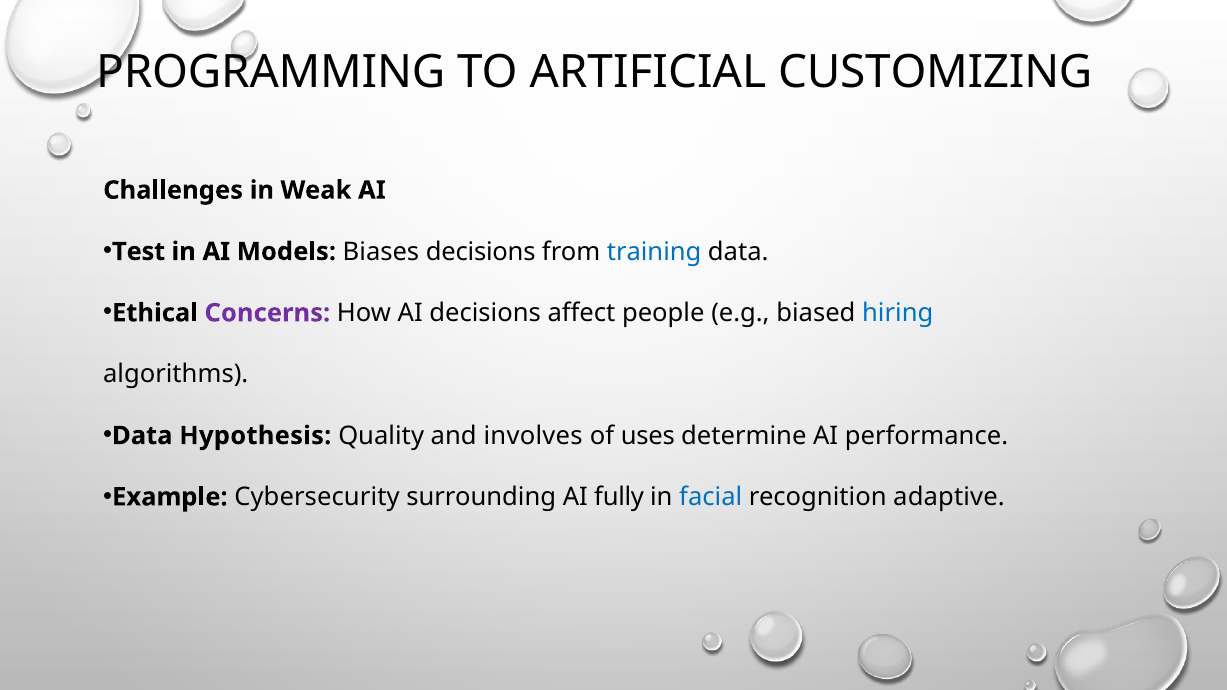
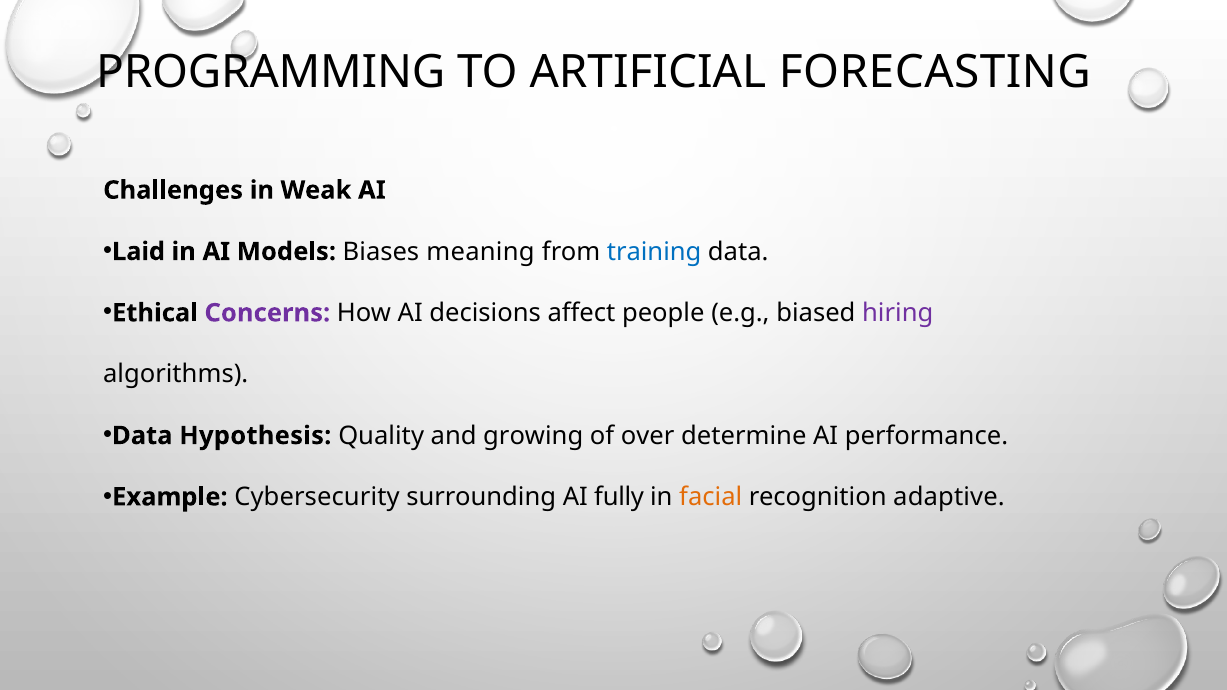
CUSTOMIZING: CUSTOMIZING -> FORECASTING
Test: Test -> Laid
Biases decisions: decisions -> meaning
hiring colour: blue -> purple
involves: involves -> growing
uses: uses -> over
facial colour: blue -> orange
